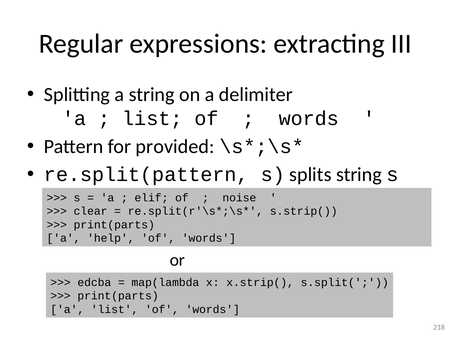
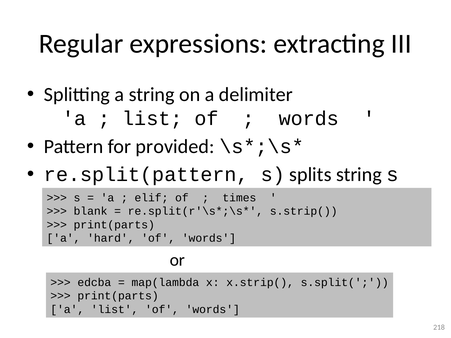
noise: noise -> times
clear: clear -> blank
help: help -> hard
